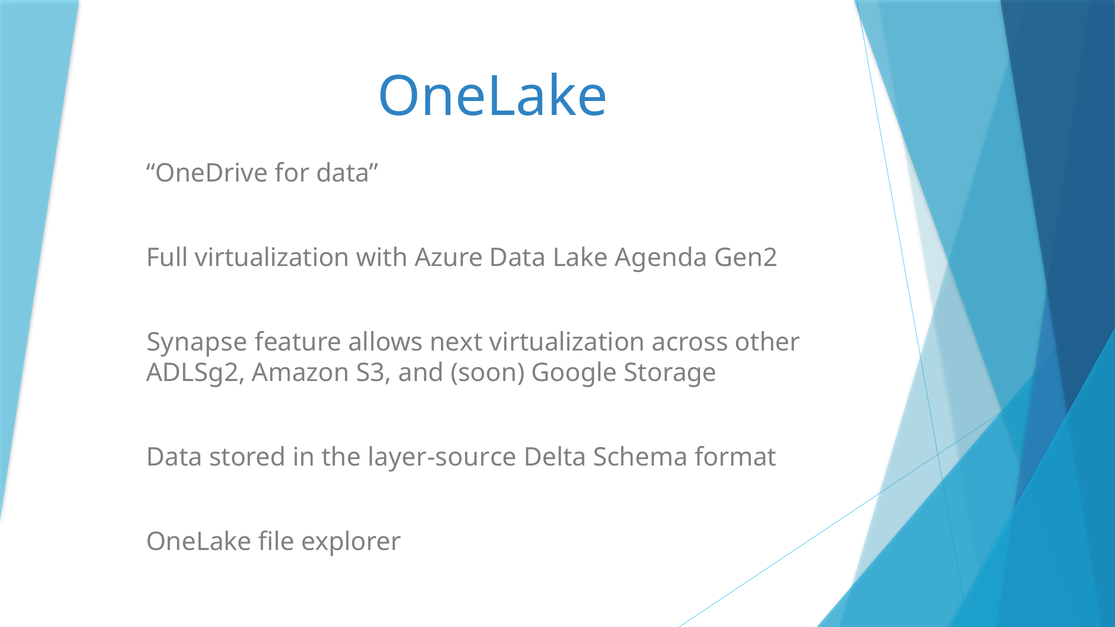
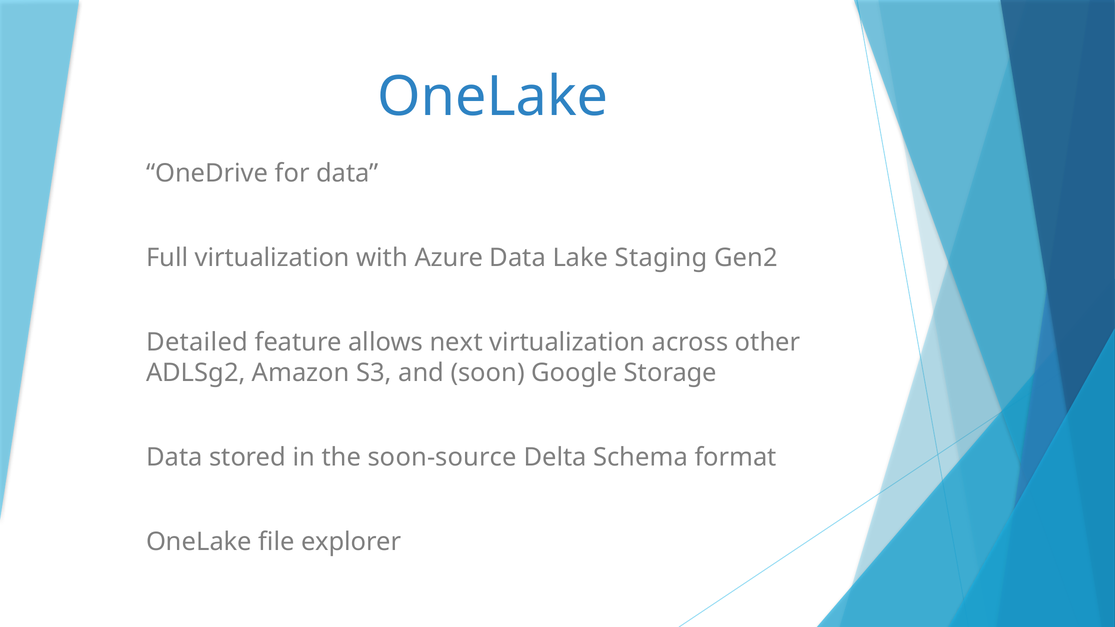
Agenda: Agenda -> Staging
Synapse: Synapse -> Detailed
layer-source: layer-source -> soon-source
